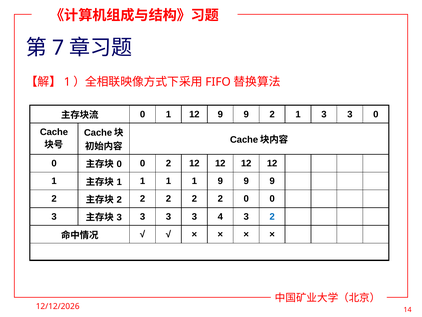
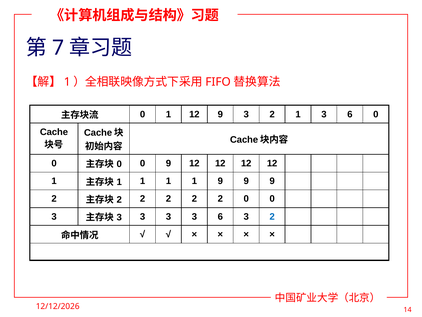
12 9 9: 9 -> 3
1 3 3: 3 -> 6
0 2: 2 -> 9
3 3 4: 4 -> 6
